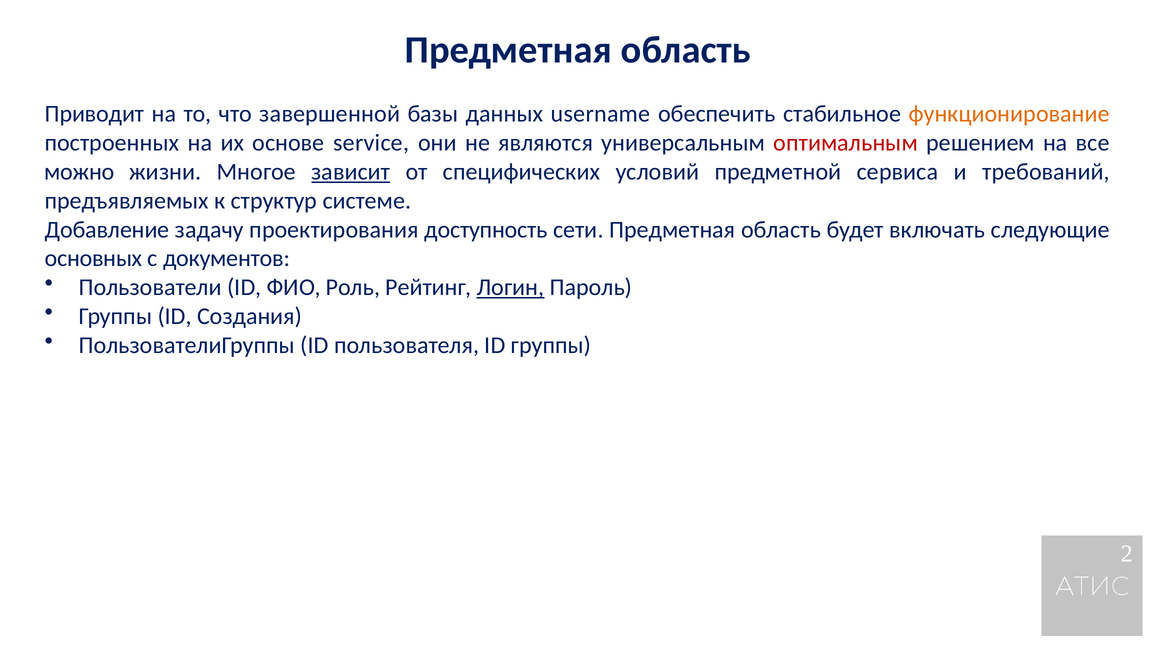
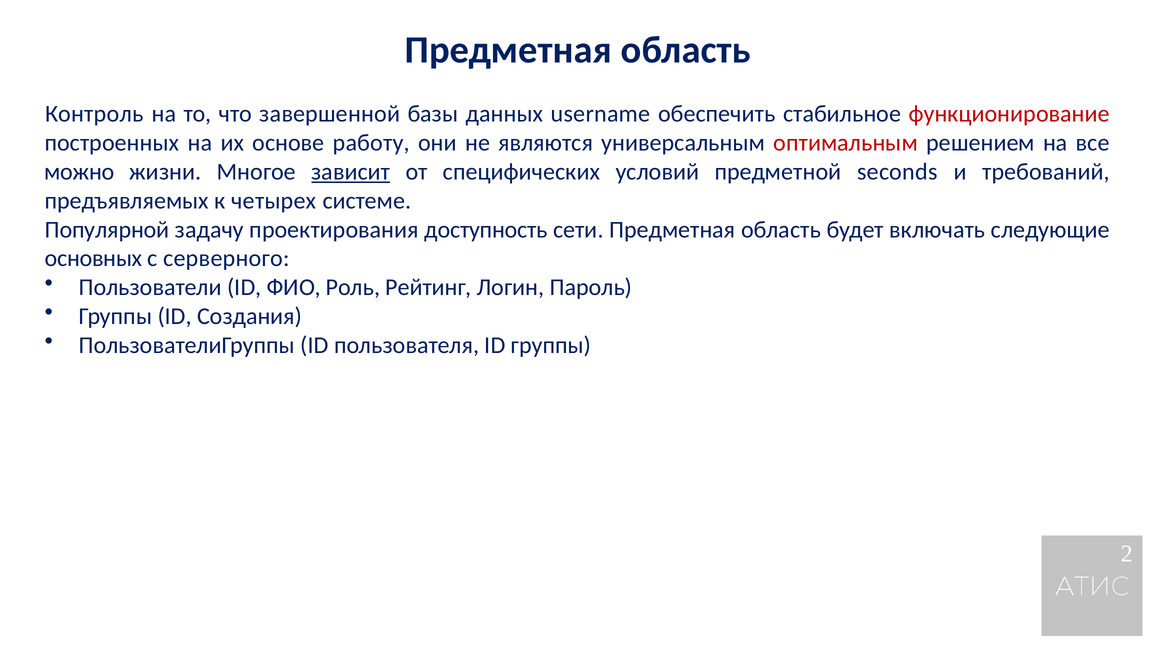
Приводит: Приводит -> Контроль
функционирование colour: orange -> red
service: service -> работу
сервиса: сервиса -> seconds
структур: структур -> четырех
Добавление: Добавление -> Популярной
документов: документов -> серверного
Логин underline: present -> none
